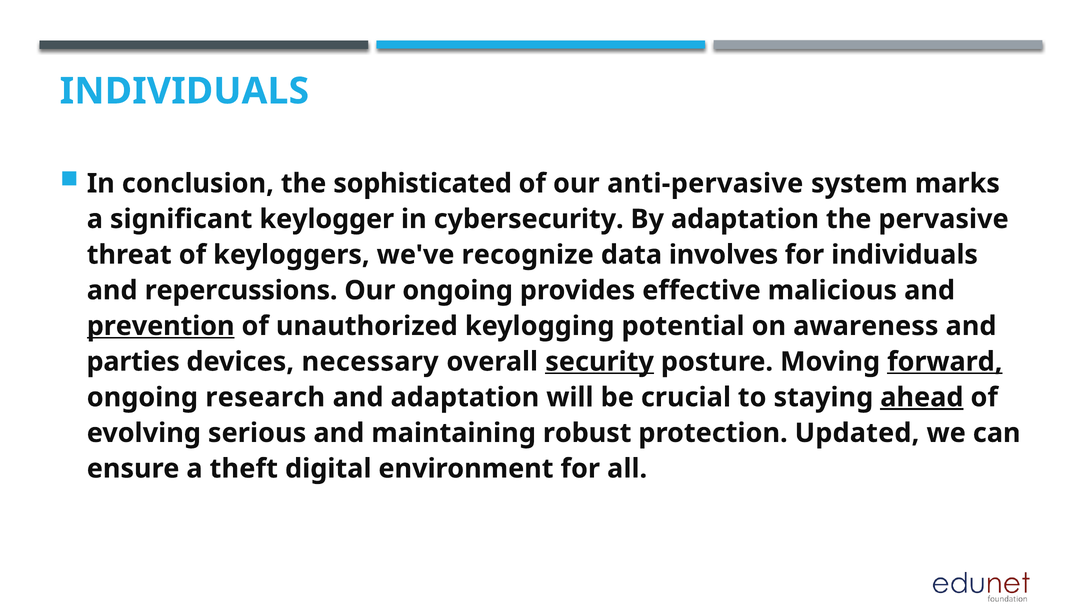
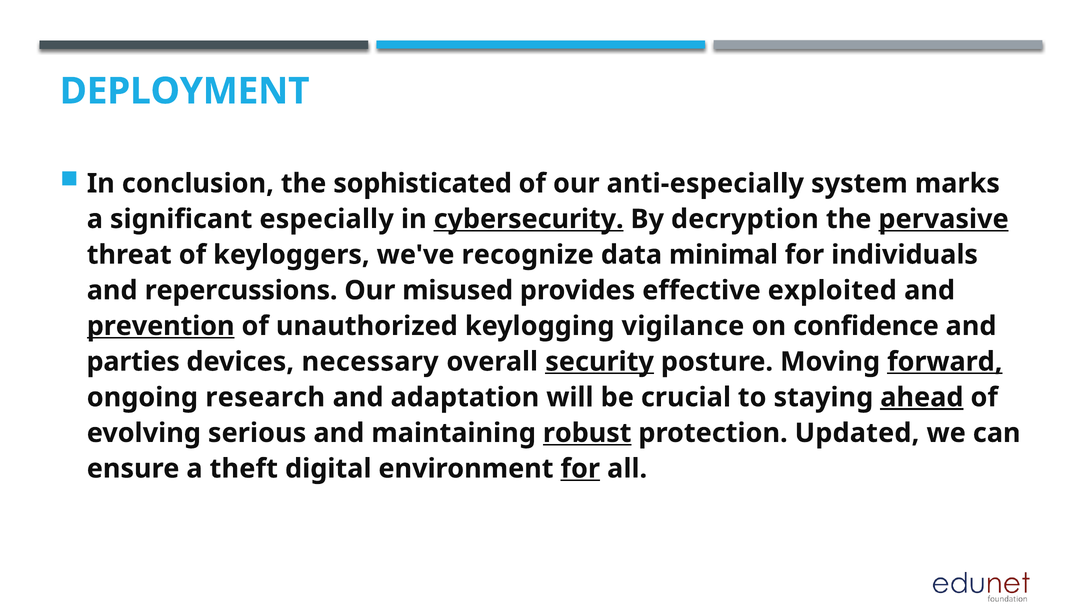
INDIVIDUALS at (184, 91): INDIVIDUALS -> DEPLOYMENT
anti-pervasive: anti-pervasive -> anti-especially
keylogger: keylogger -> especially
cybersecurity underline: none -> present
By adaptation: adaptation -> decryption
pervasive underline: none -> present
involves: involves -> minimal
Our ongoing: ongoing -> misused
malicious: malicious -> exploited
potential: potential -> vigilance
awareness: awareness -> confidence
robust underline: none -> present
for at (580, 469) underline: none -> present
